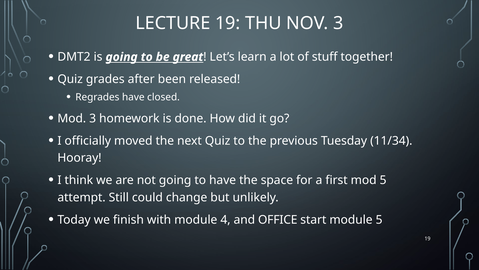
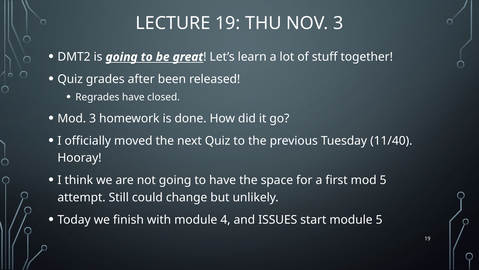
11/34: 11/34 -> 11/40
OFFICE: OFFICE -> ISSUES
